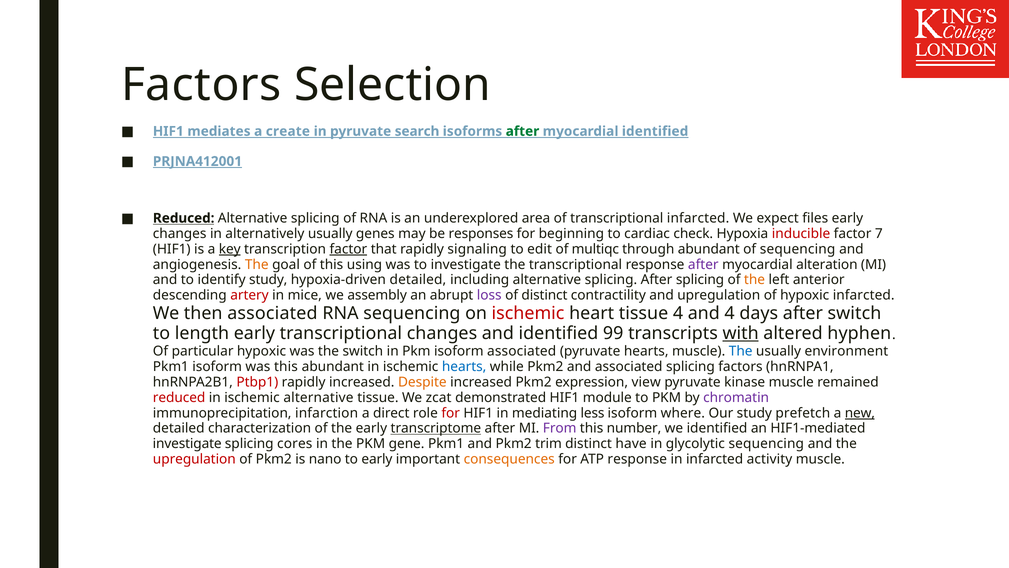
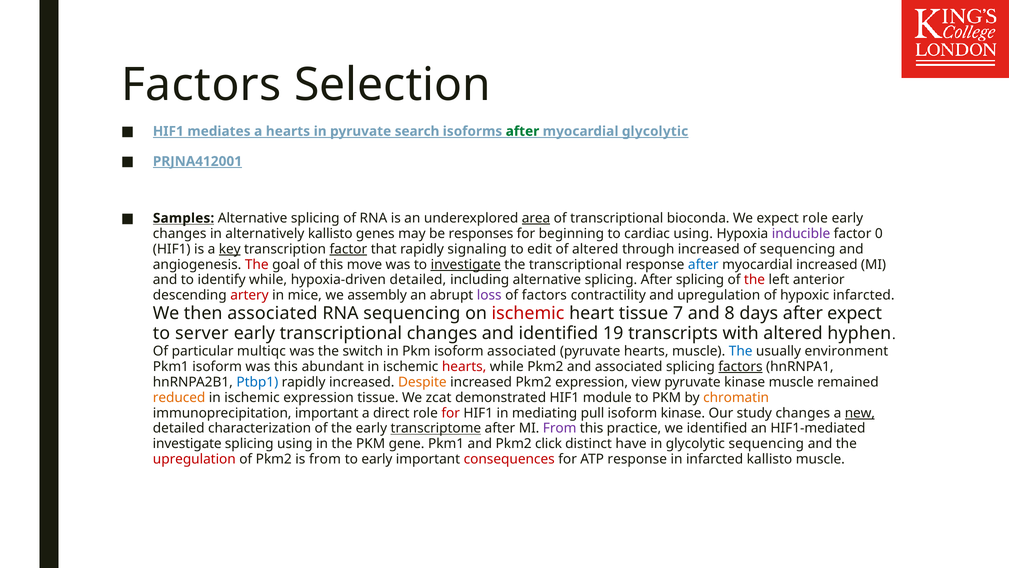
a create: create -> hearts
myocardial identified: identified -> glycolytic
Reduced at (184, 218): Reduced -> Samples
area underline: none -> present
transcriptional infarcted: infarcted -> bioconda
expect files: files -> role
alternatively usually: usually -> kallisto
cardiac check: check -> using
inducible colour: red -> purple
7: 7 -> 0
of multiqc: multiqc -> altered
through abundant: abundant -> increased
The at (257, 264) colour: orange -> red
using: using -> move
investigate at (466, 264) underline: none -> present
after at (703, 264) colour: purple -> blue
myocardial alteration: alteration -> increased
identify study: study -> while
the at (755, 280) colour: orange -> red
of distinct: distinct -> factors
tissue 4: 4 -> 7
and 4: 4 -> 8
after switch: switch -> expect
length: length -> server
99: 99 -> 19
with underline: present -> none
particular hypoxic: hypoxic -> multiqc
hearts at (464, 366) colour: blue -> red
factors at (740, 366) underline: none -> present
Ptbp1 colour: red -> blue
reduced at (179, 397) colour: red -> orange
ischemic alternative: alternative -> expression
chromatin colour: purple -> orange
immunoprecipitation infarction: infarction -> important
less: less -> pull
isoform where: where -> kinase
study prefetch: prefetch -> changes
number: number -> practice
splicing cores: cores -> using
trim: trim -> click
is nano: nano -> from
consequences colour: orange -> red
infarcted activity: activity -> kallisto
